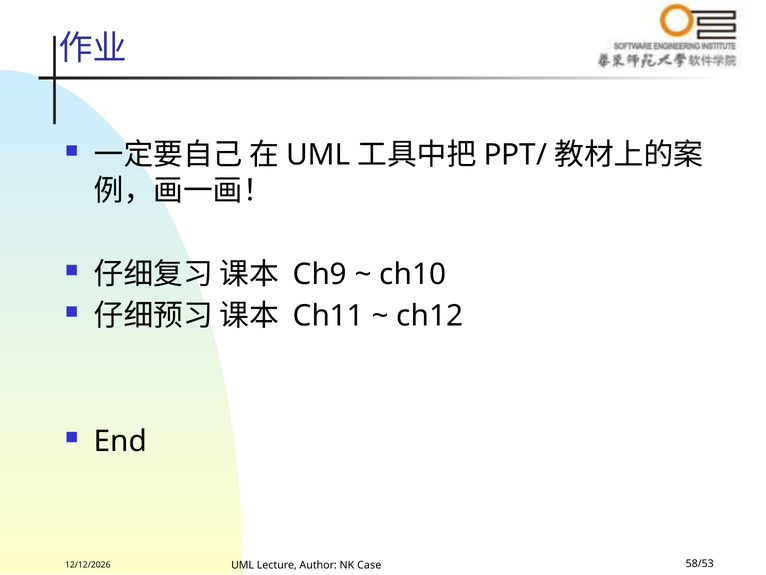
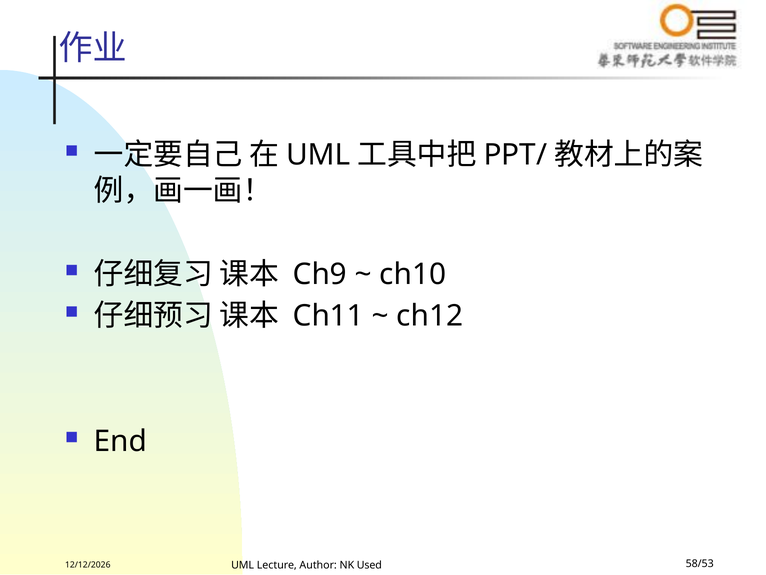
Case: Case -> Used
